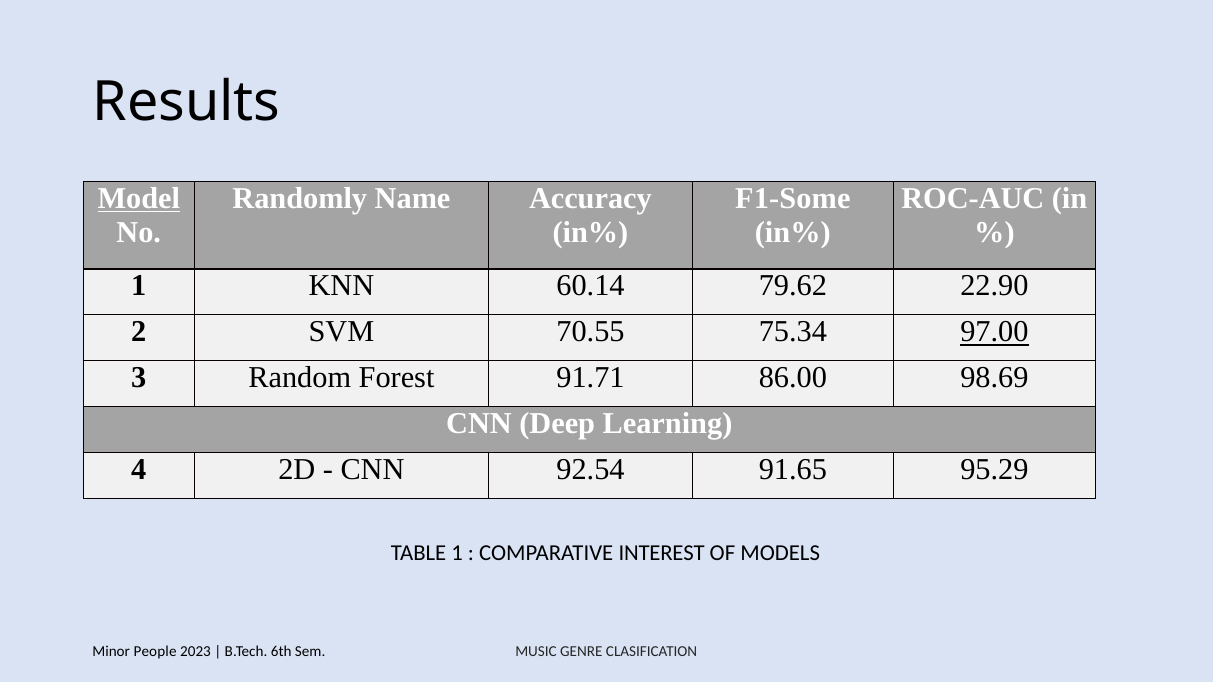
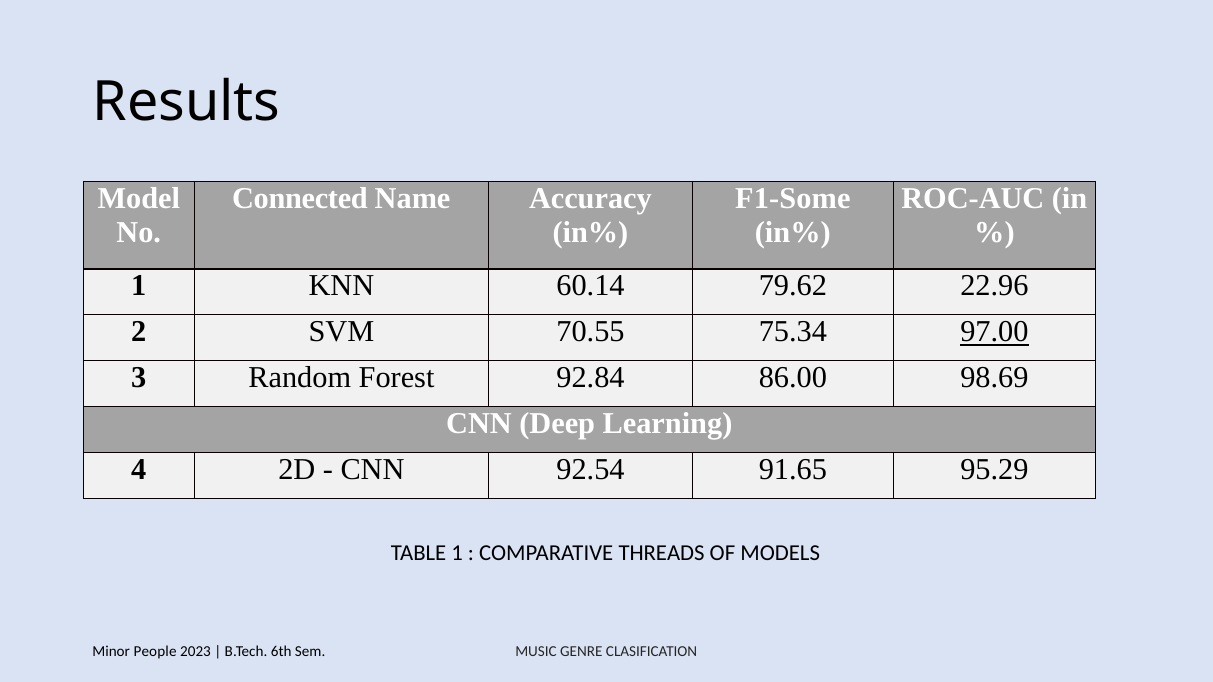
Model underline: present -> none
Randomly: Randomly -> Connected
22.90: 22.90 -> 22.96
91.71: 91.71 -> 92.84
INTEREST: INTEREST -> THREADS
